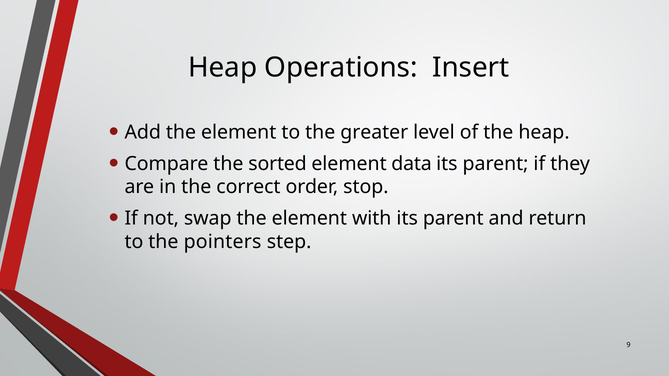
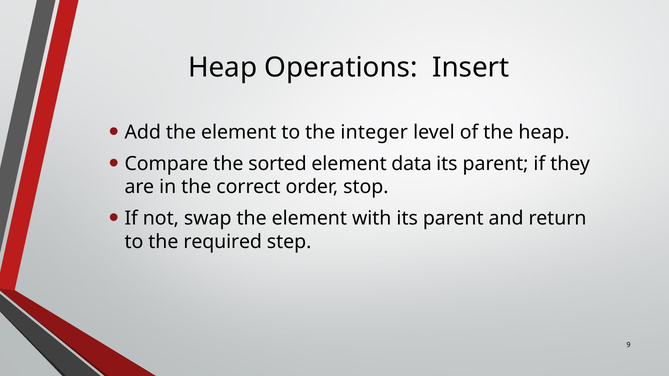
greater: greater -> integer
pointers: pointers -> required
